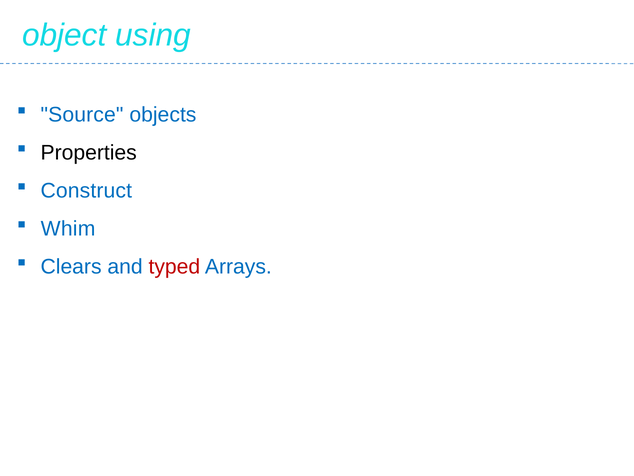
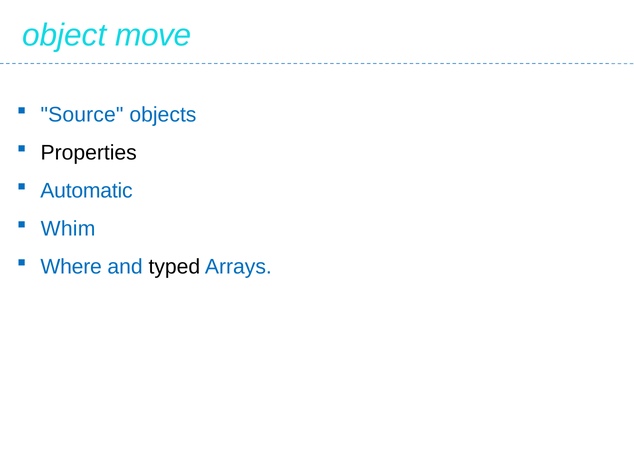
using: using -> move
Construct: Construct -> Automatic
Clears: Clears -> Where
typed colour: red -> black
